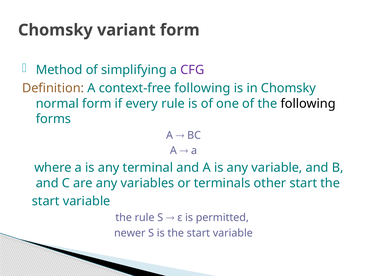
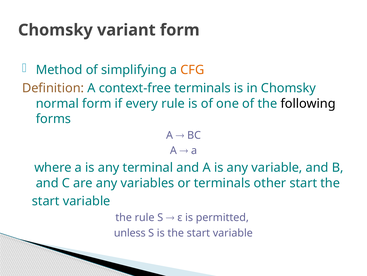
CFG colour: purple -> orange
context-free following: following -> terminals
newer: newer -> unless
